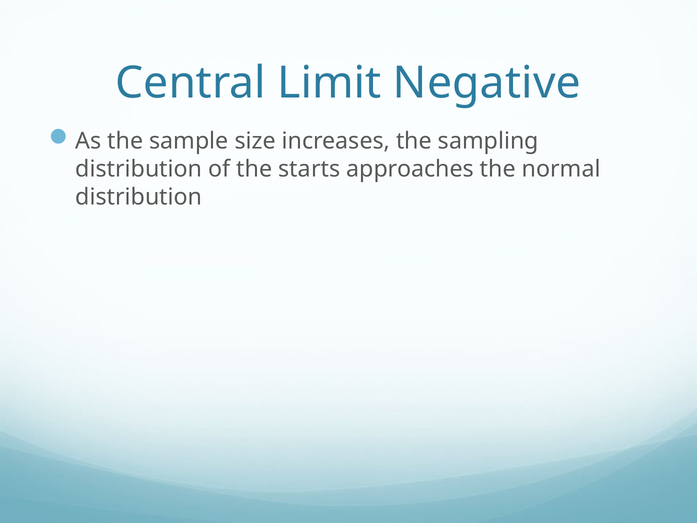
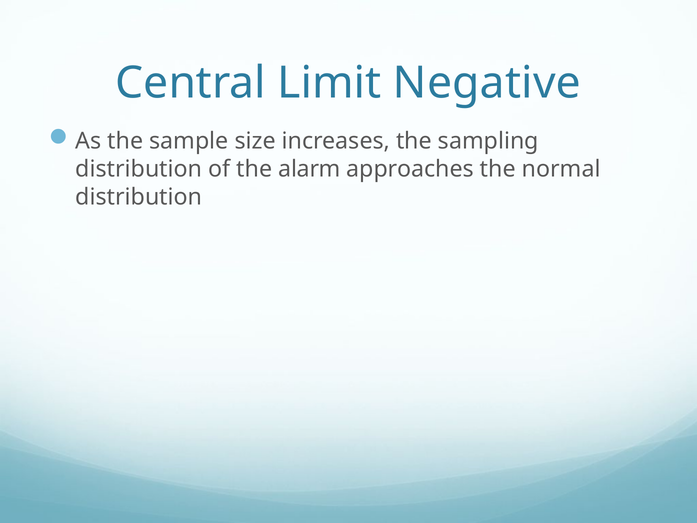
starts: starts -> alarm
